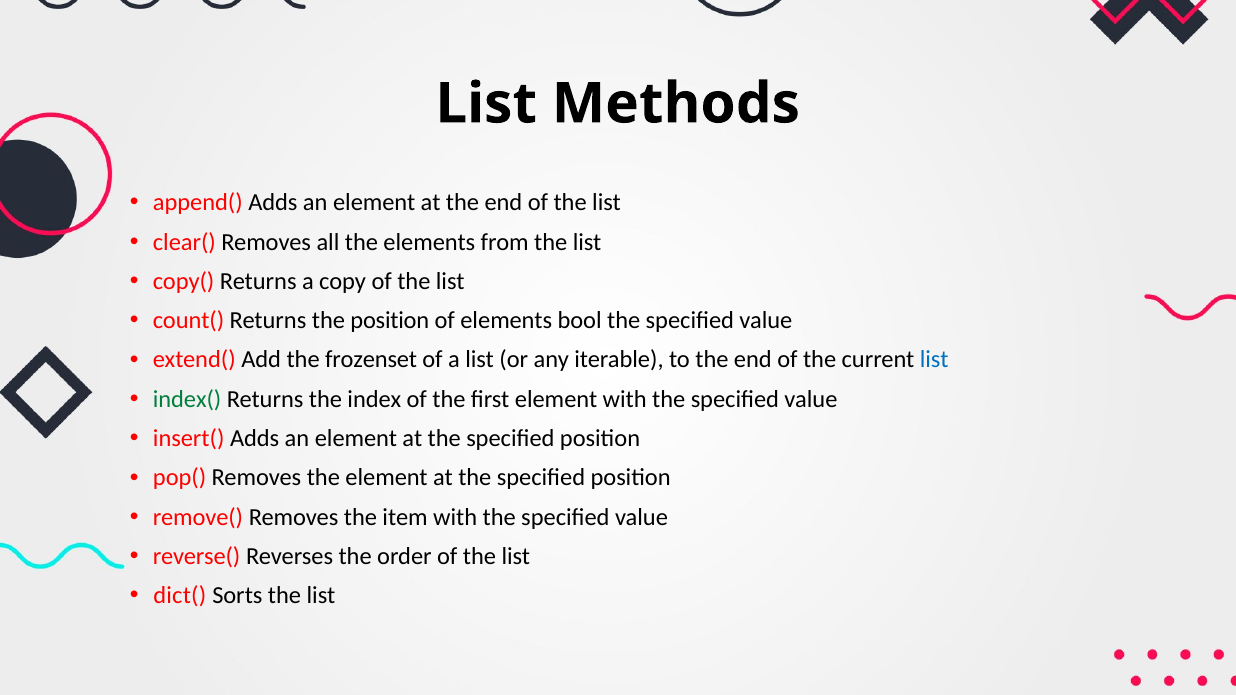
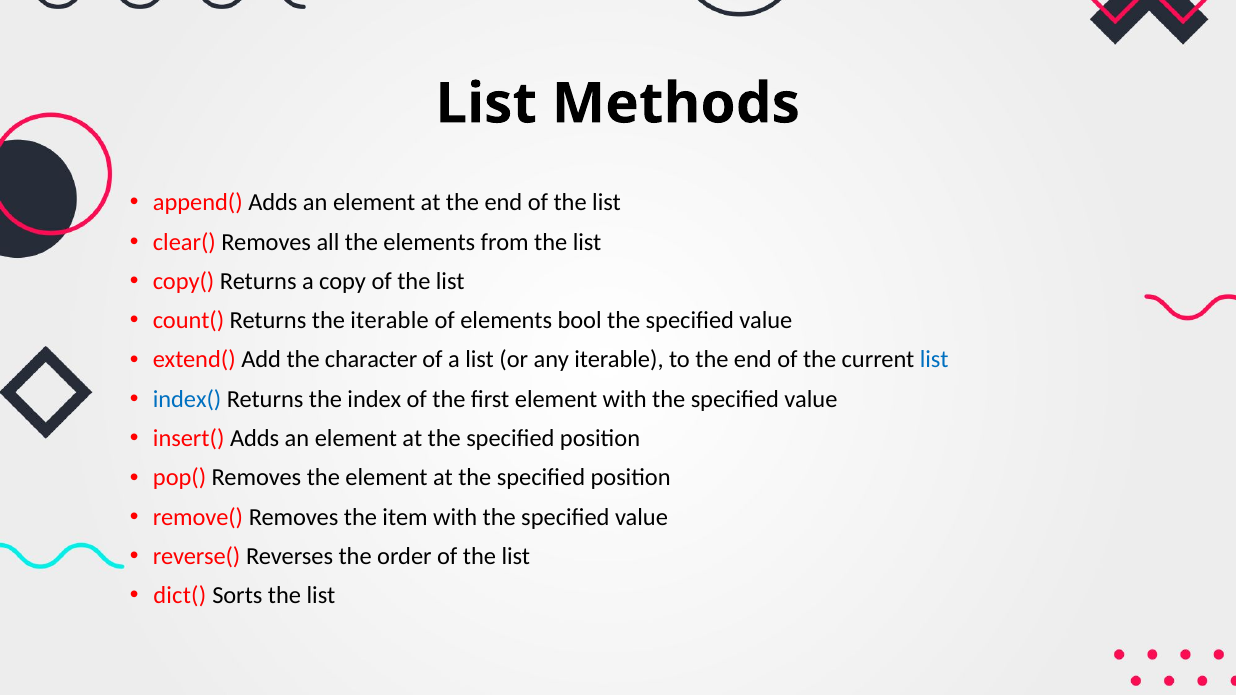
the position: position -> iterable
frozenset: frozenset -> character
index( colour: green -> blue
